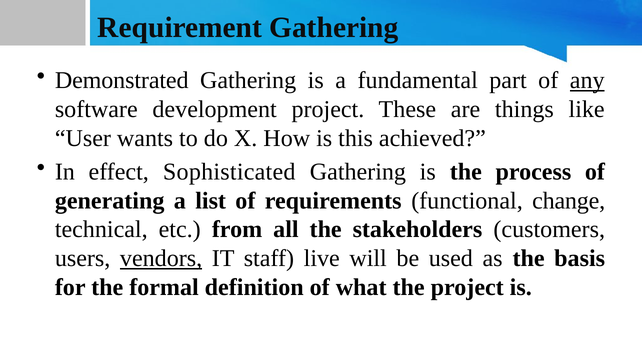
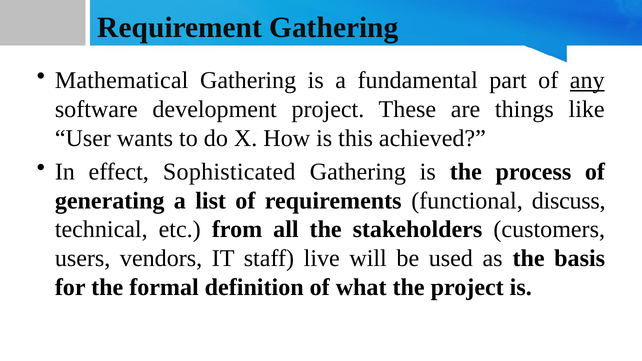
Demonstrated: Demonstrated -> Mathematical
change: change -> discuss
vendors underline: present -> none
